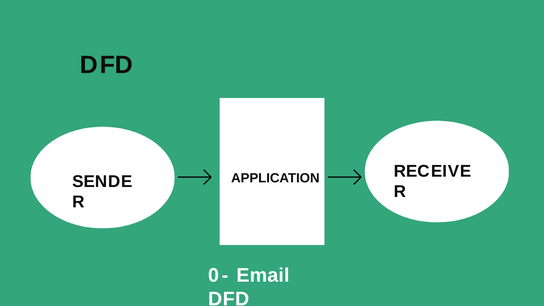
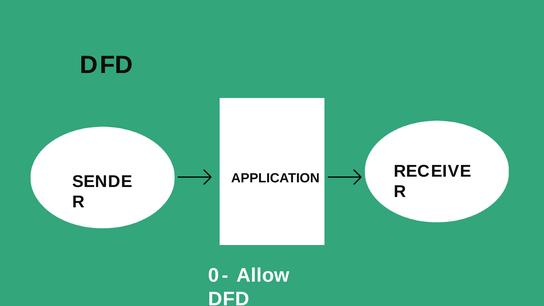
Email: Email -> Allow
